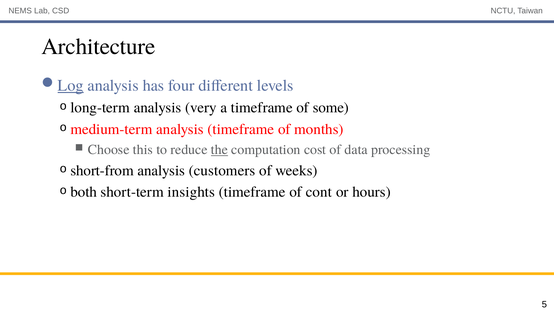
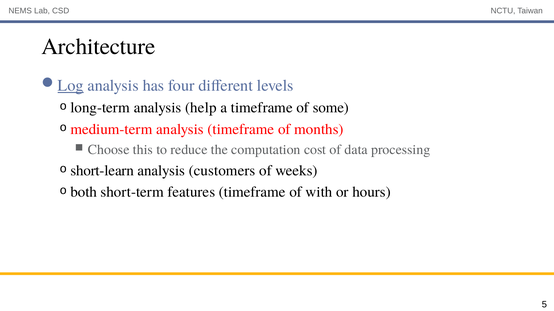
very: very -> help
the underline: present -> none
short-from: short-from -> short-learn
insights: insights -> features
cont: cont -> with
